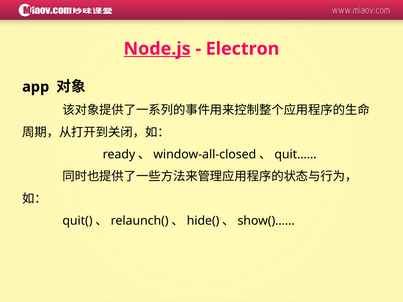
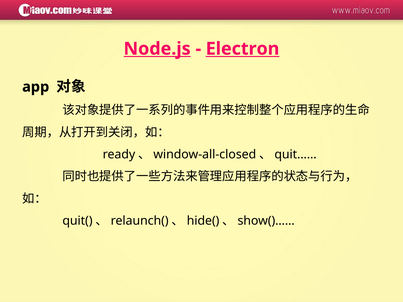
Electron underline: none -> present
